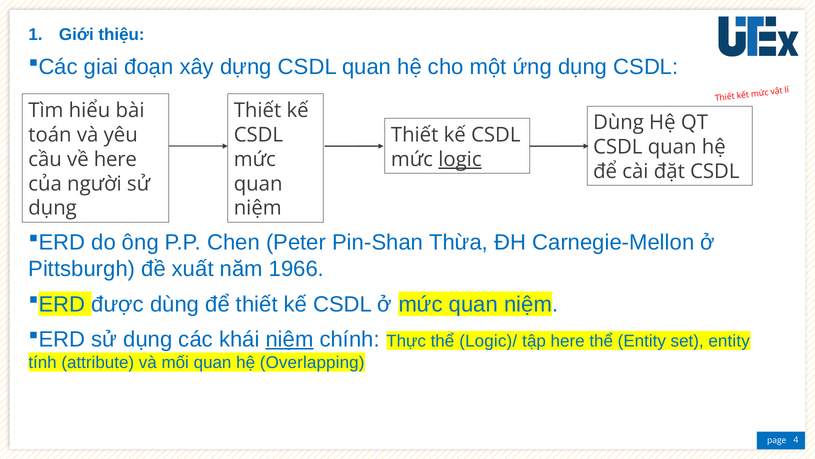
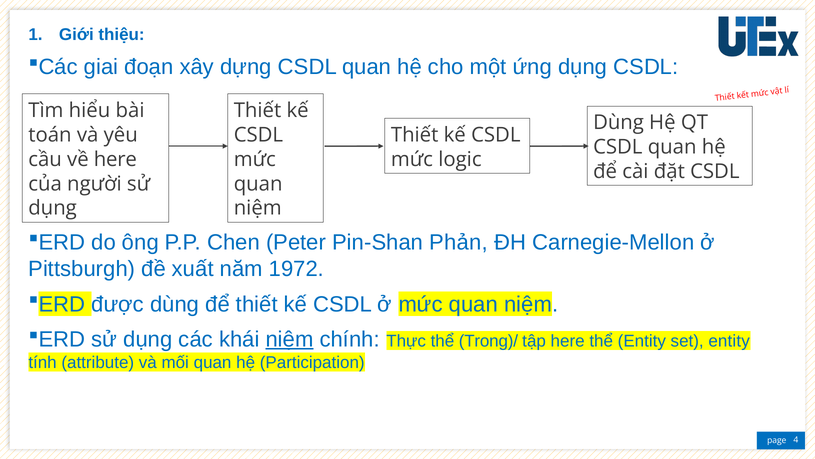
logic underline: present -> none
Thừa: Thừa -> Phản
1966: 1966 -> 1972
Logic)/: Logic)/ -> Trong)/
Overlapping: Overlapping -> Participation
